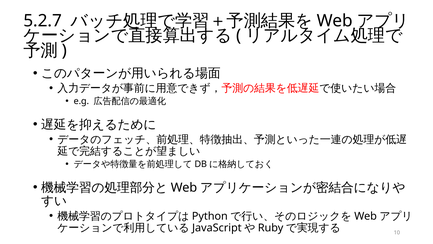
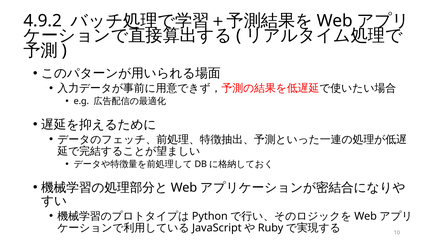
5.2.7: 5.2.7 -> 4.9.2
